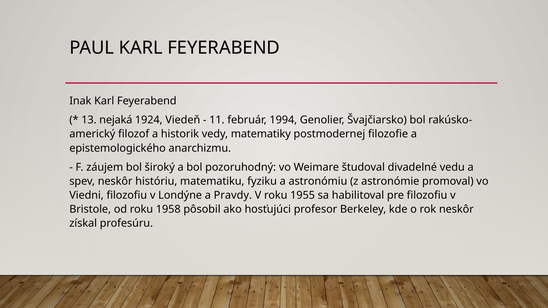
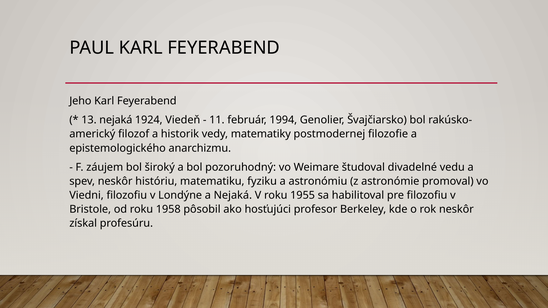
Inak: Inak -> Jeho
a Pravdy: Pravdy -> Nejaká
